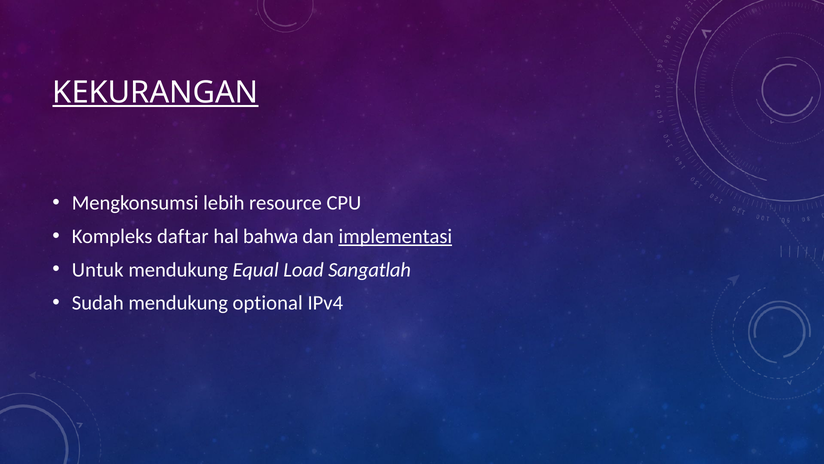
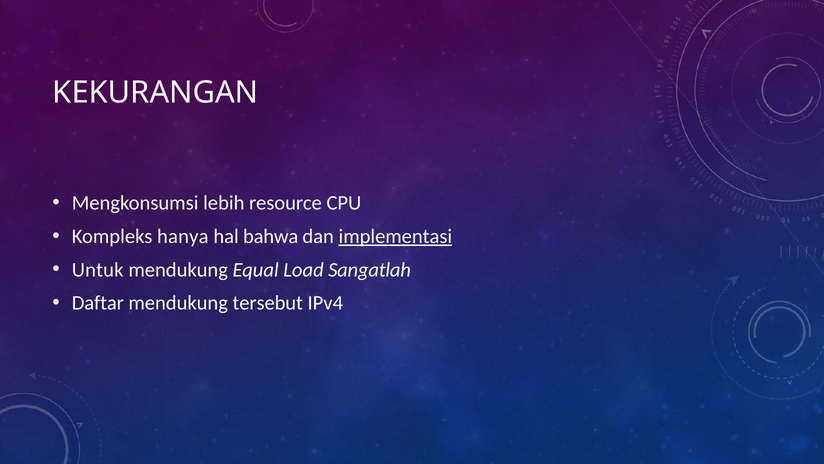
KEKURANGAN underline: present -> none
daftar: daftar -> hanya
Sudah: Sudah -> Daftar
optional: optional -> tersebut
